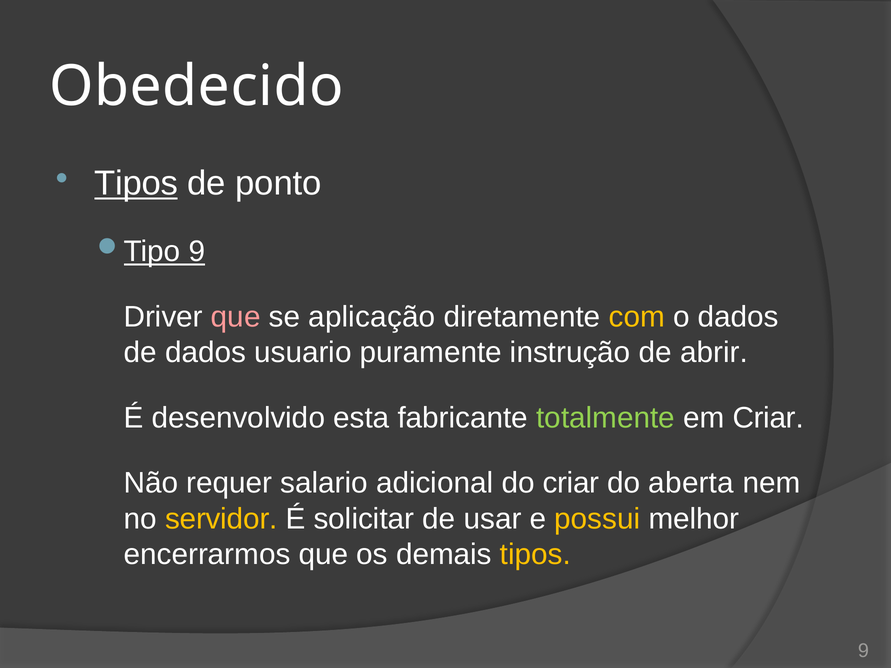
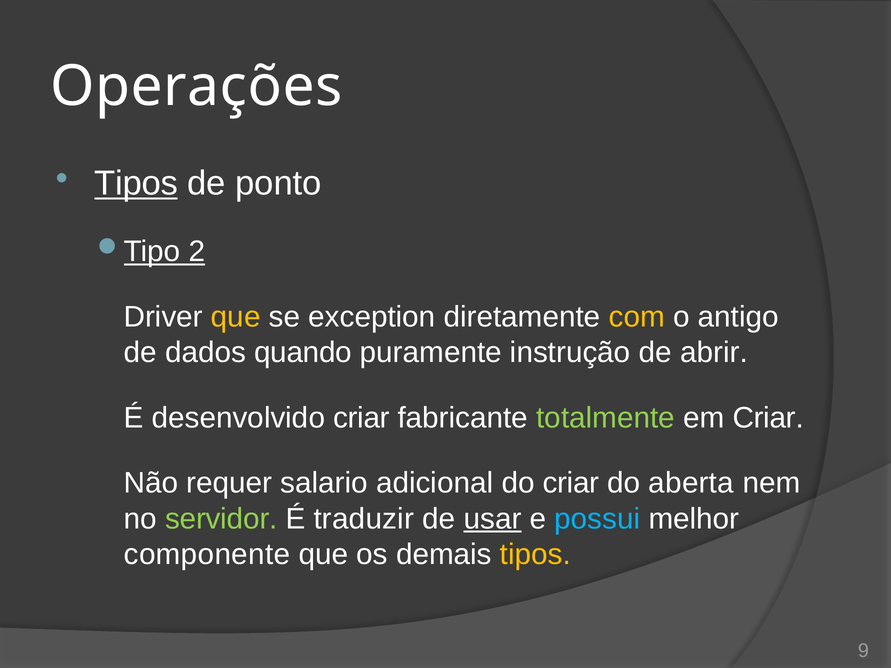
Obedecido: Obedecido -> Operações
9 at (197, 252): 9 -> 2
que at (236, 317) colour: pink -> yellow
aplicação: aplicação -> exception
o dados: dados -> antigo
usuario: usuario -> quando
desenvolvido esta: esta -> criar
servidor colour: yellow -> light green
solicitar: solicitar -> traduzir
usar underline: none -> present
possui colour: yellow -> light blue
encerrarmos: encerrarmos -> componente
